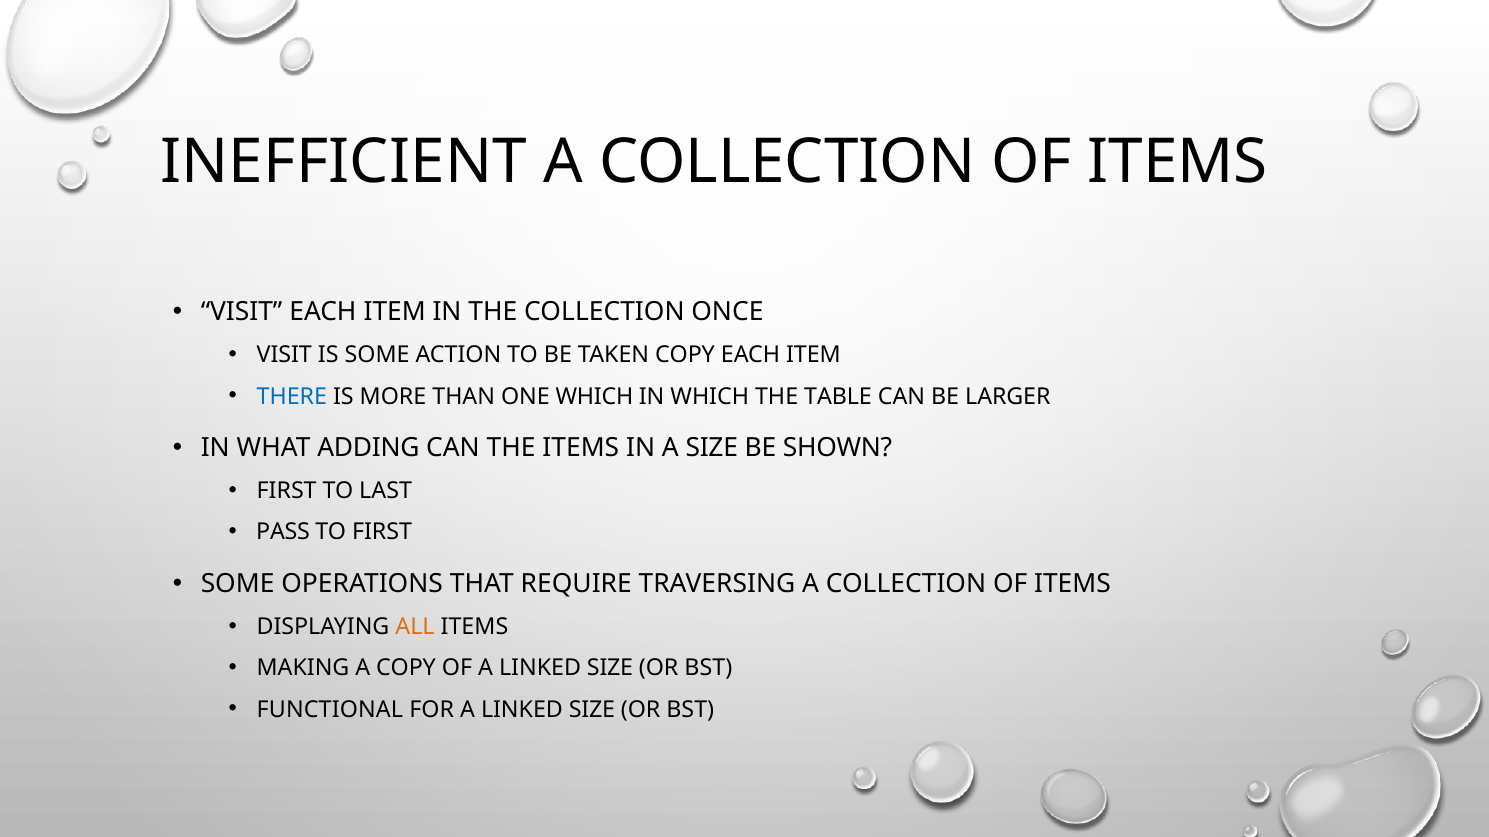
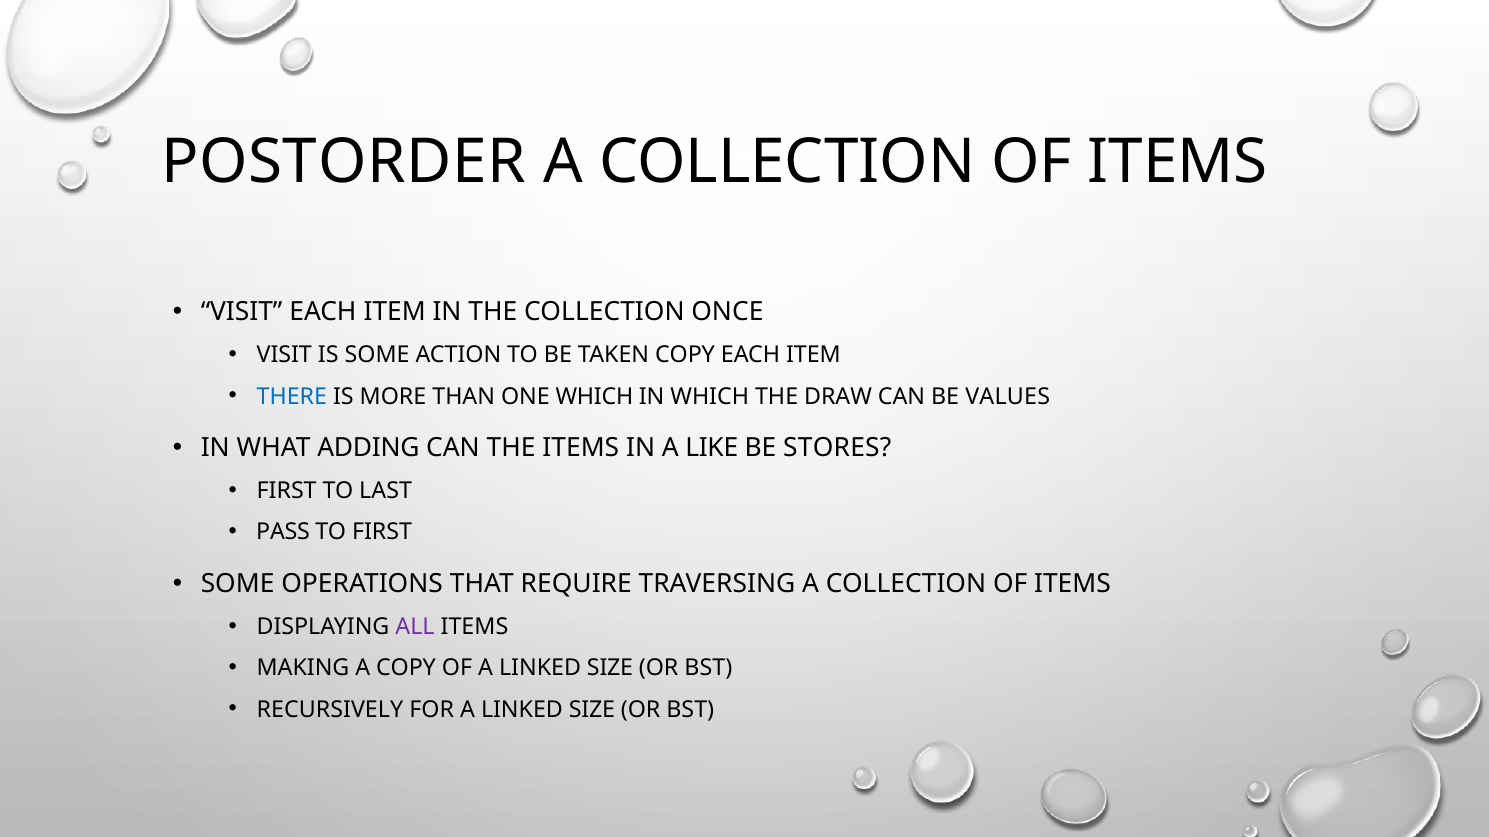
INEFFICIENT: INEFFICIENT -> POSTORDER
TABLE: TABLE -> DRAW
LARGER: LARGER -> VALUES
A SIZE: SIZE -> LIKE
SHOWN: SHOWN -> STORES
ALL colour: orange -> purple
FUNCTIONAL: FUNCTIONAL -> RECURSIVELY
